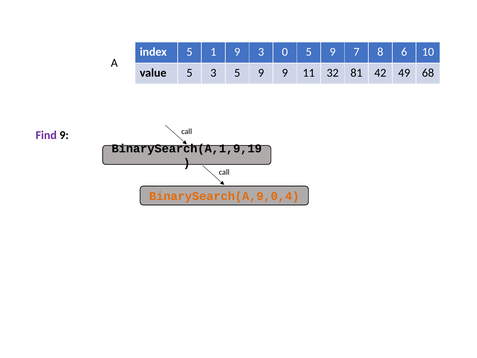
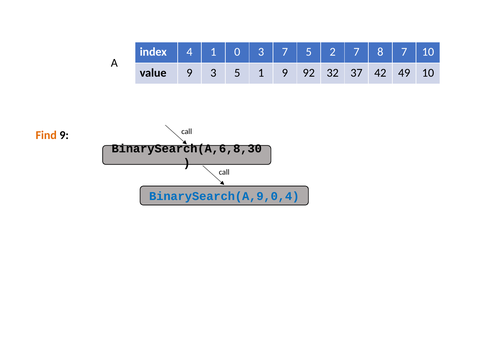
index 5: 5 -> 4
1 9: 9 -> 0
3 0: 0 -> 7
9 at (333, 52): 9 -> 2
8 6: 6 -> 7
value 5: 5 -> 9
3 5 9: 9 -> 1
11: 11 -> 92
81: 81 -> 37
49 68: 68 -> 10
Find colour: purple -> orange
BinarySearch(A,1,9,19: BinarySearch(A,1,9,19 -> BinarySearch(A,6,8,30
BinarySearch(A,9,0,4 colour: orange -> blue
